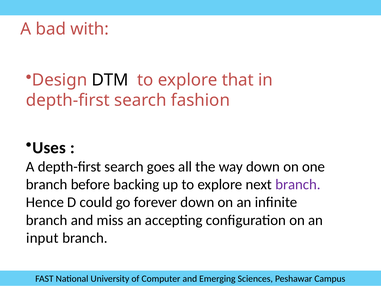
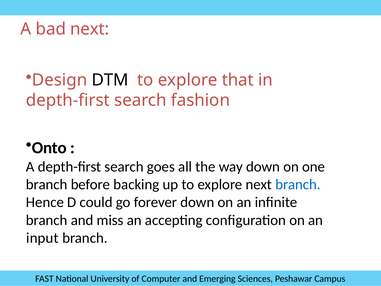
bad with: with -> next
Uses: Uses -> Onto
branch at (298, 184) colour: purple -> blue
